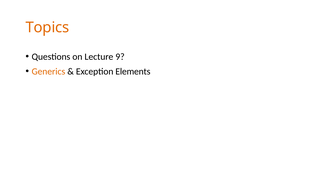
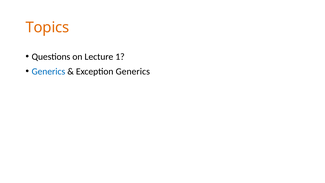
9: 9 -> 1
Generics at (48, 71) colour: orange -> blue
Exception Elements: Elements -> Generics
